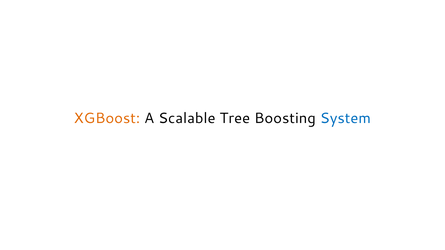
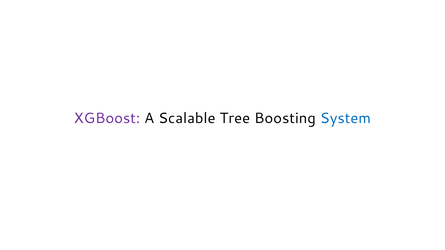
XGBoost colour: orange -> purple
